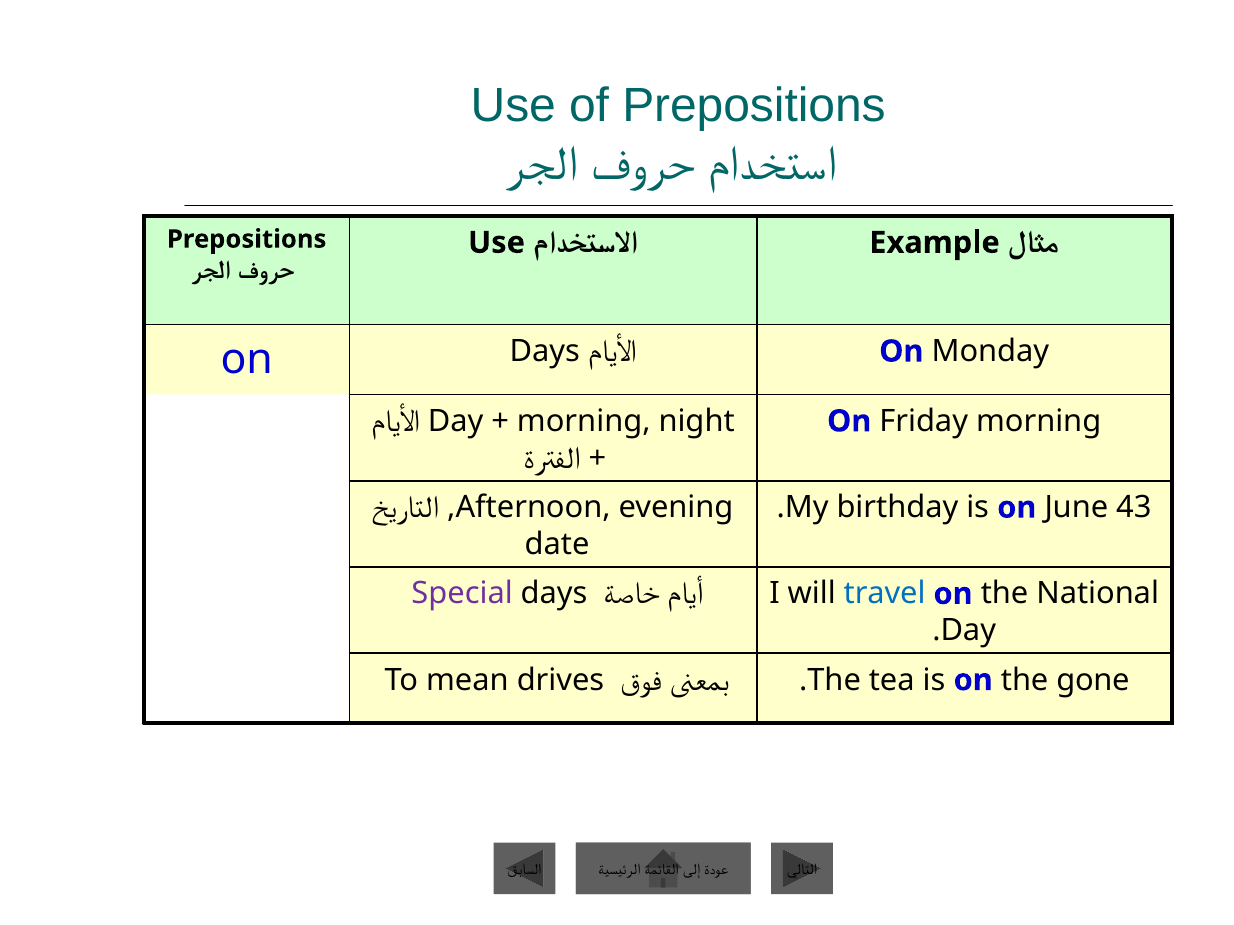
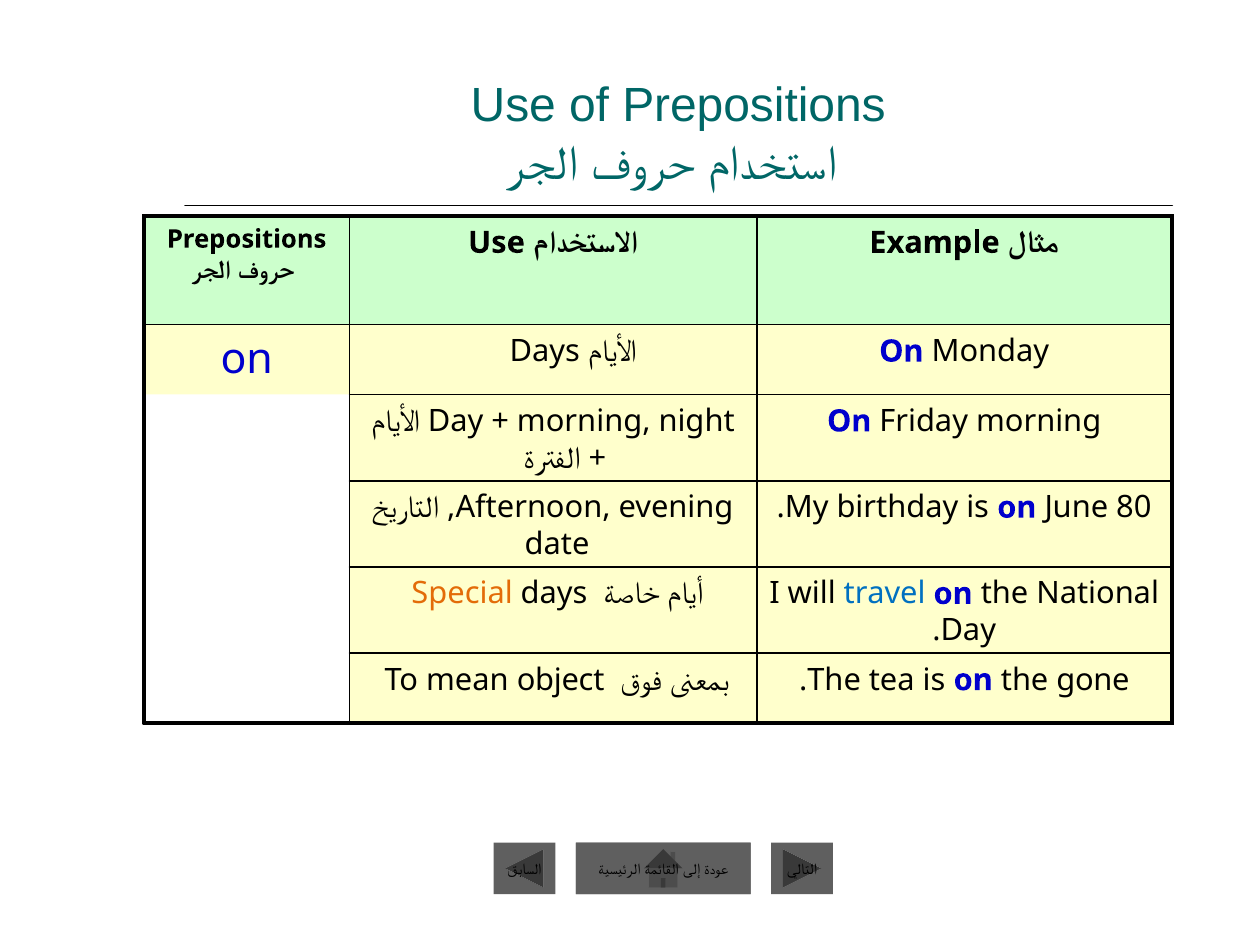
43: 43 -> 80
Special colour: purple -> orange
drives: drives -> object
